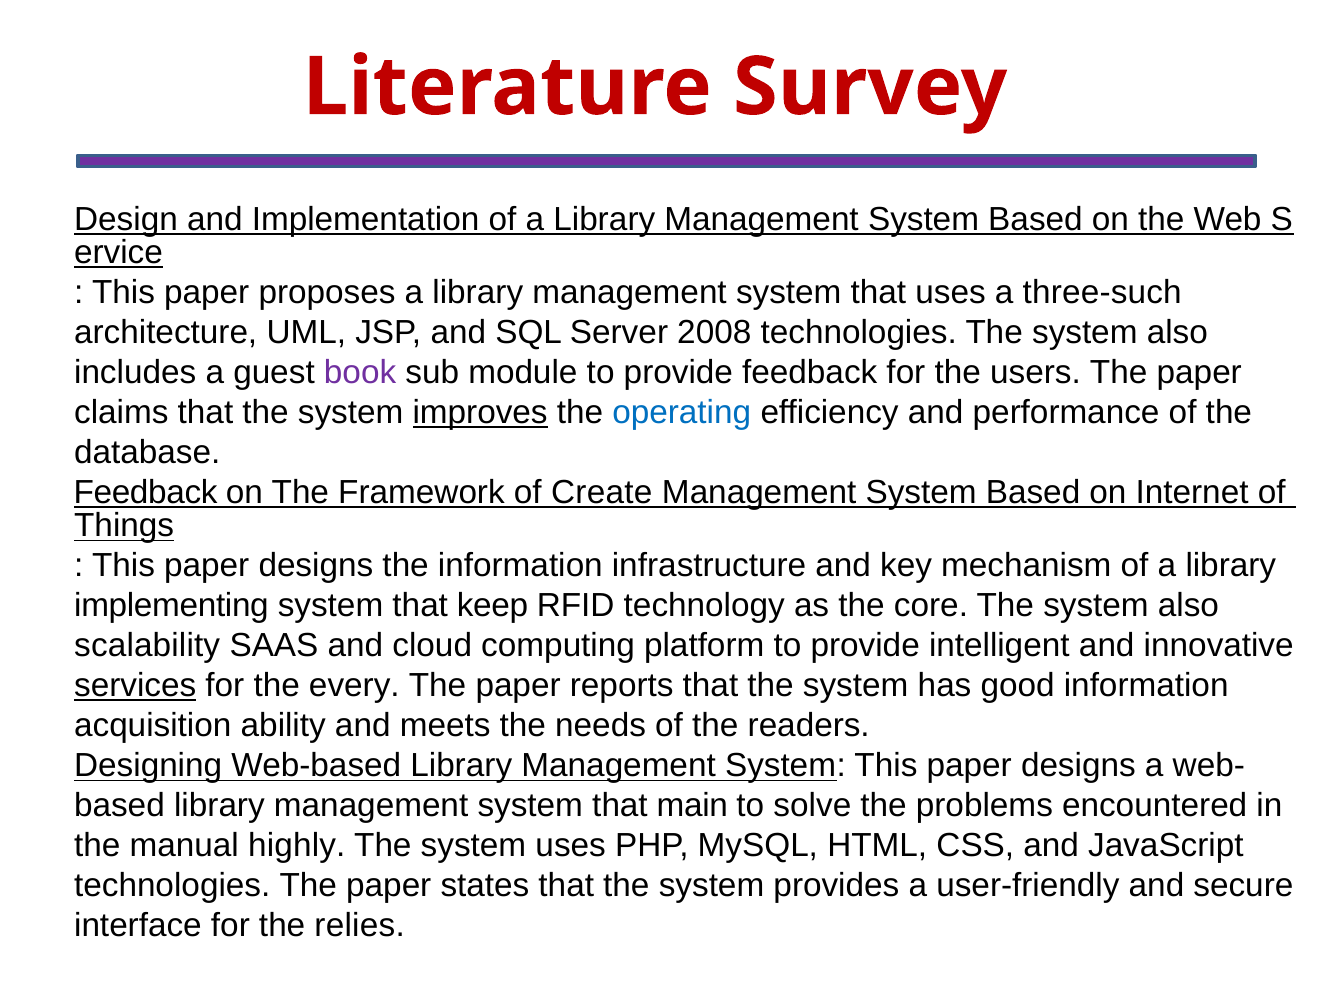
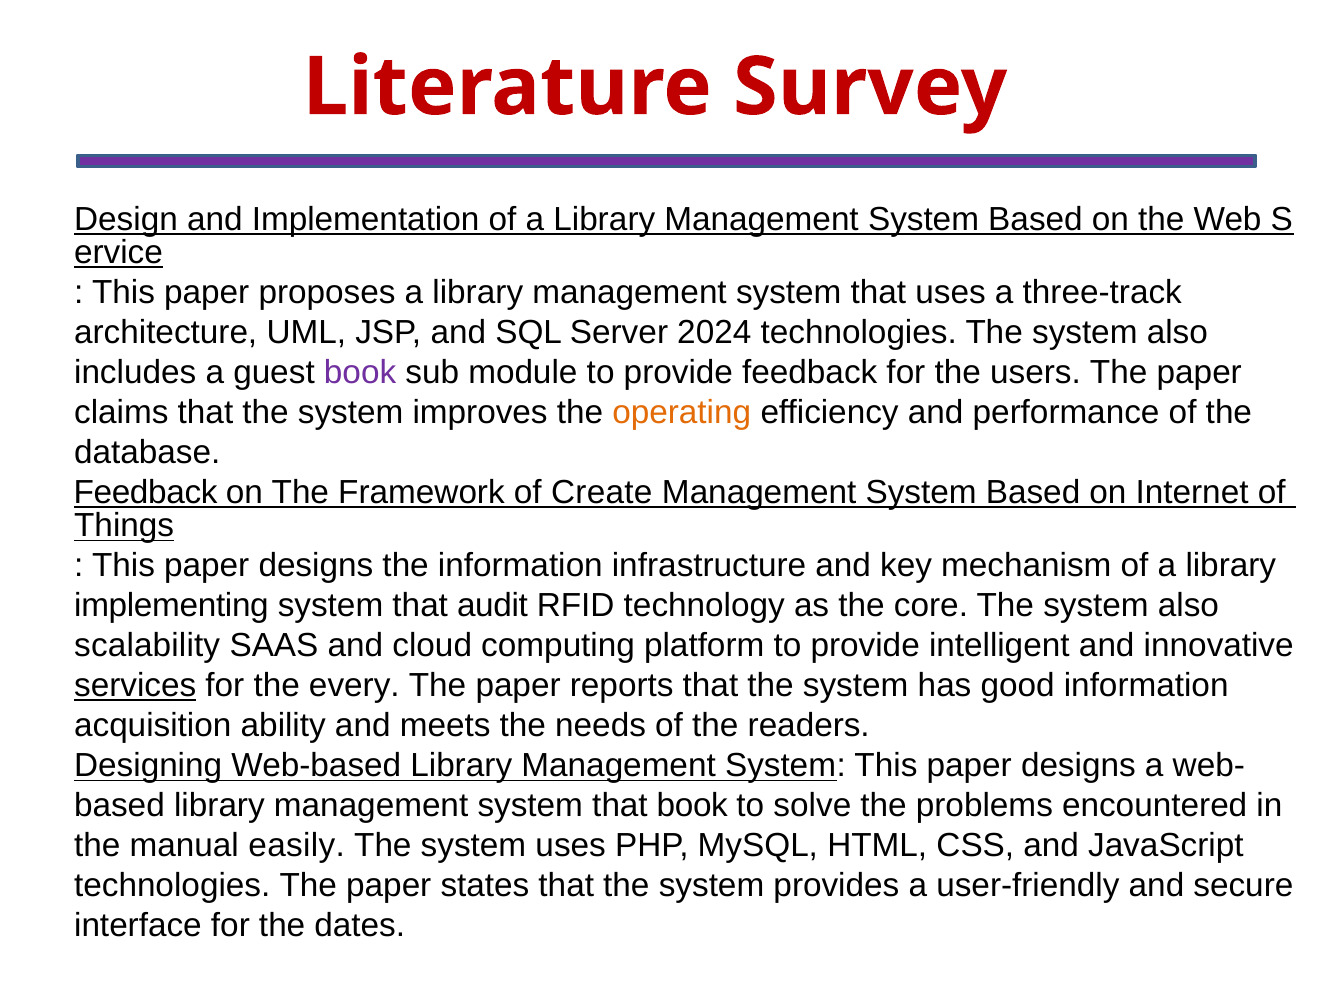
three-such: three-such -> three-track
2008: 2008 -> 2024
improves underline: present -> none
operating colour: blue -> orange
keep: keep -> audit
that main: main -> book
highly: highly -> easily
relies: relies -> dates
